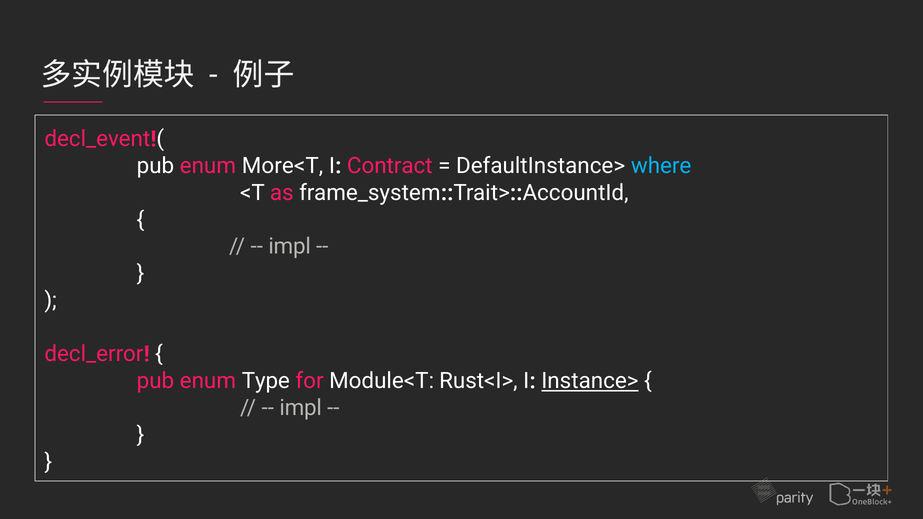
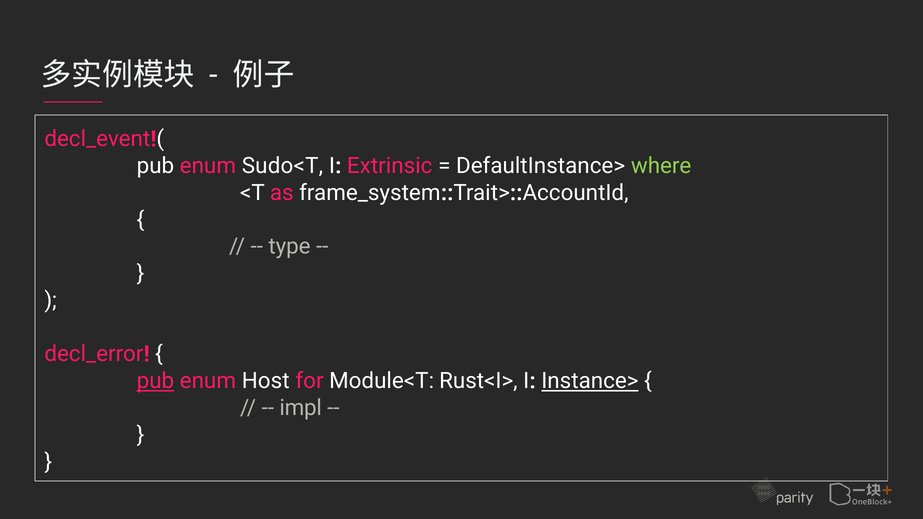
More<T: More<T -> Sudo<T
Contract: Contract -> Extrinsic
where colour: light blue -> light green
impl at (290, 247): impl -> type
pub at (155, 381) underline: none -> present
Type: Type -> Host
